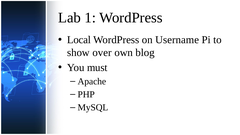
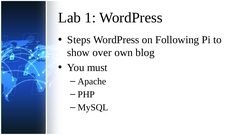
Local: Local -> Steps
Username: Username -> Following
